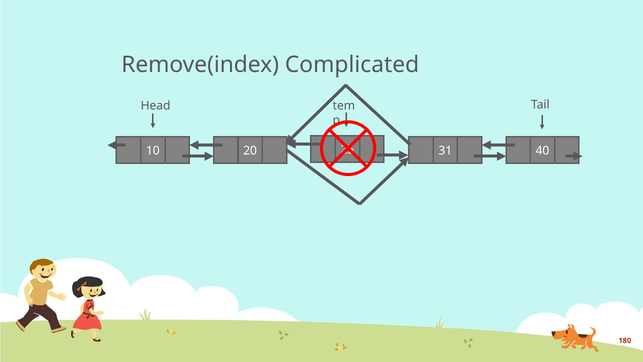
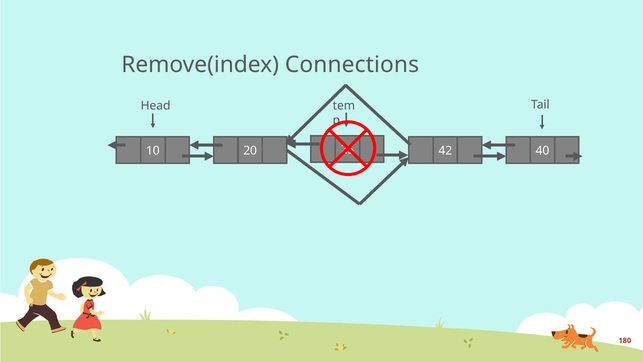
Complicated: Complicated -> Connections
31: 31 -> 42
